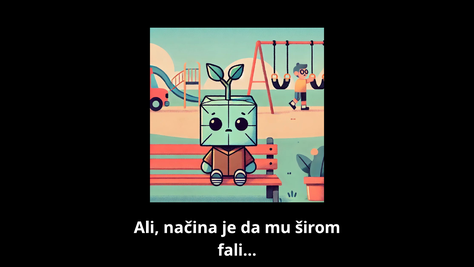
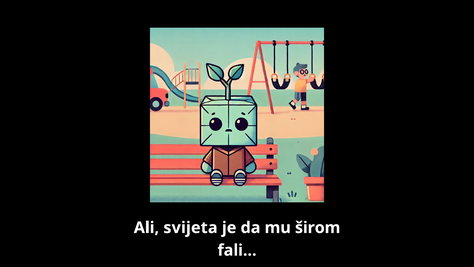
načina: načina -> svijeta
